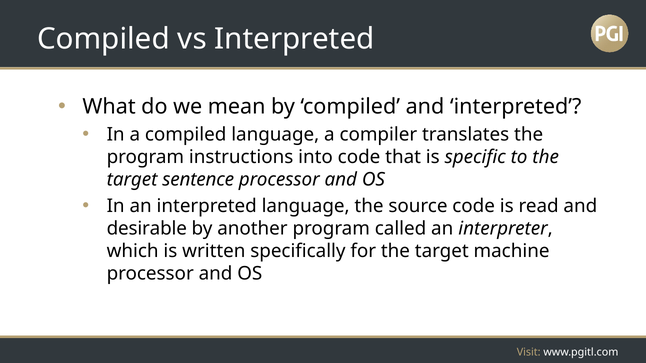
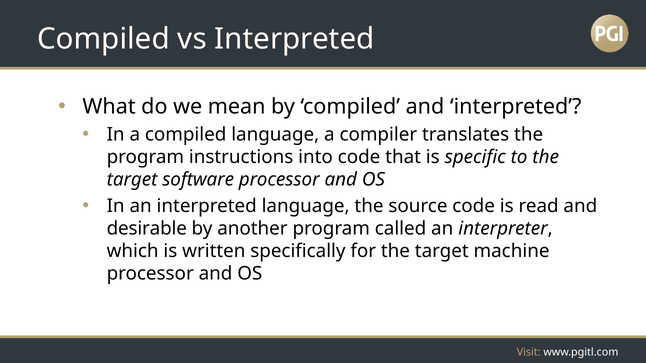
sentence: sentence -> software
